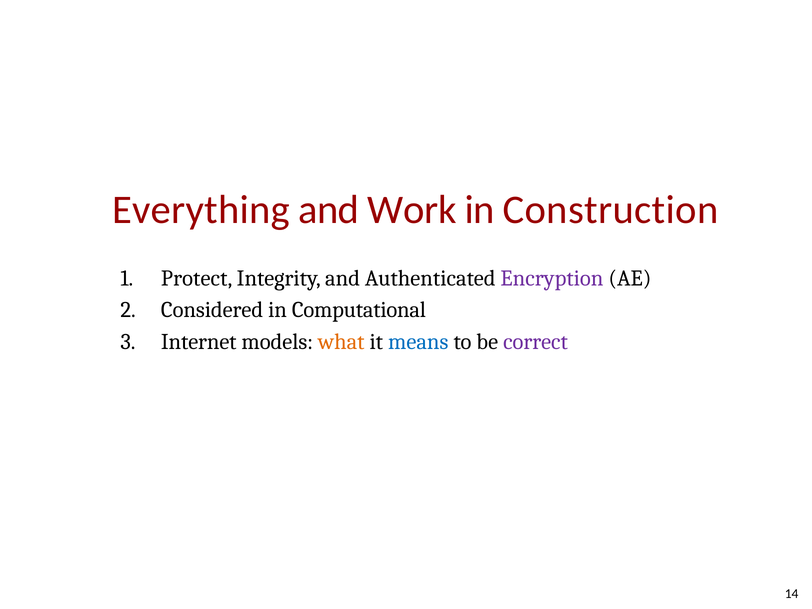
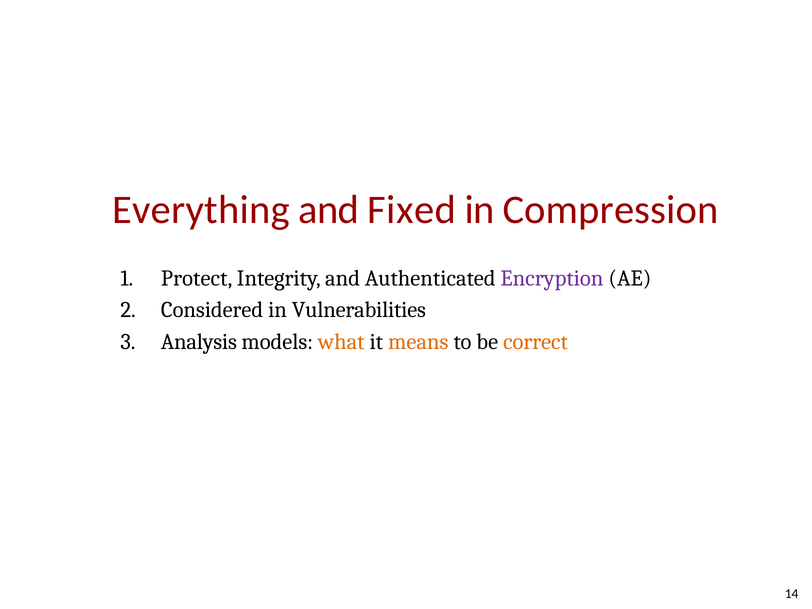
Work: Work -> Fixed
Construction: Construction -> Compression
Computational: Computational -> Vulnerabilities
Internet: Internet -> Analysis
means colour: blue -> orange
correct colour: purple -> orange
